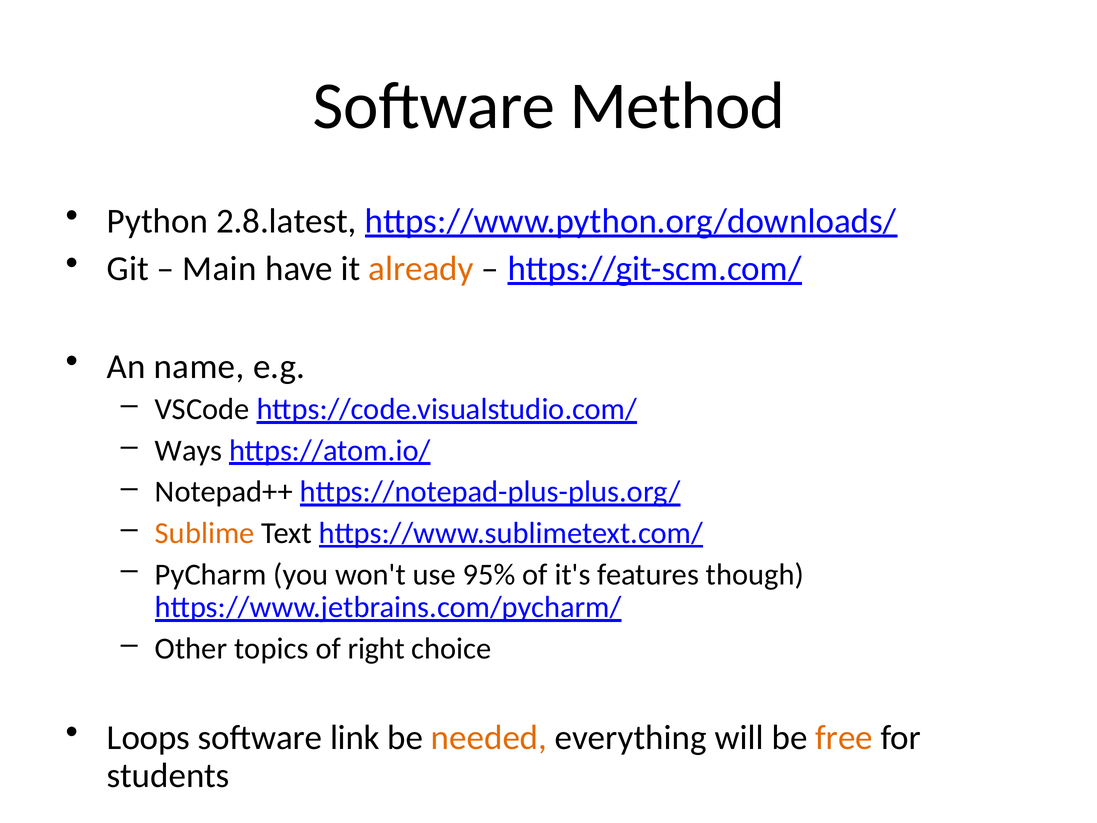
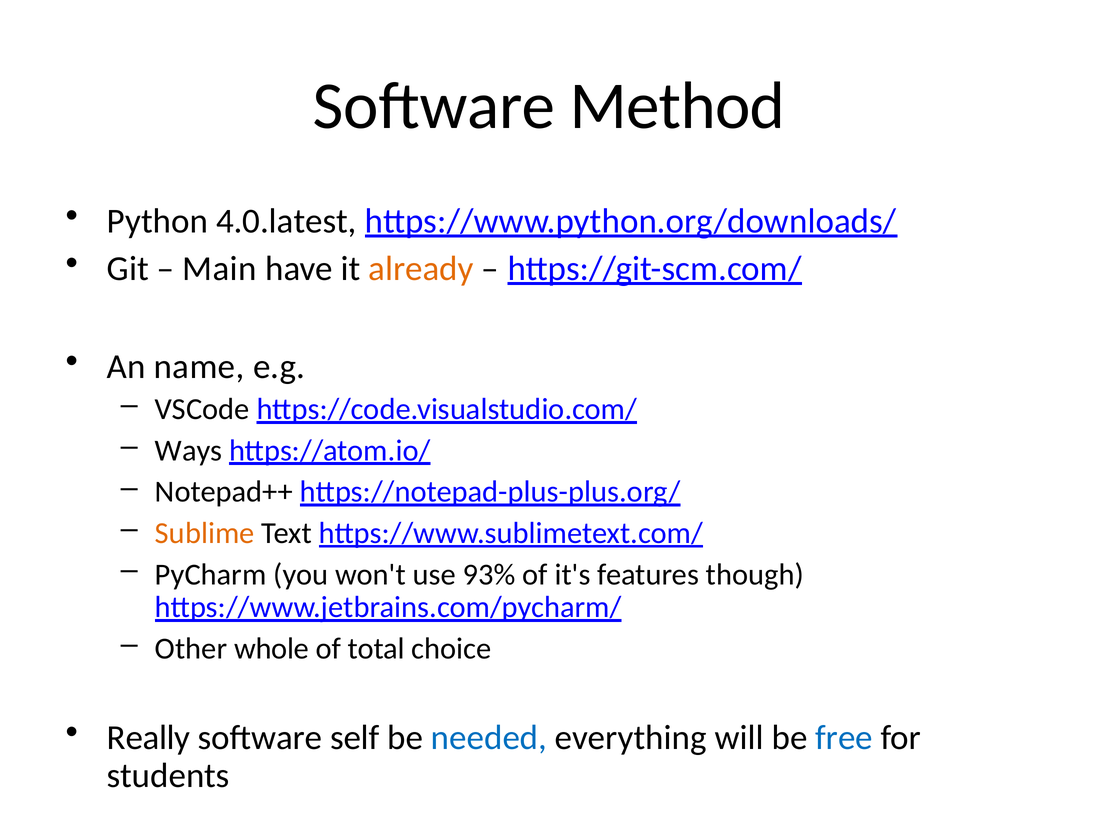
2.8.latest: 2.8.latest -> 4.0.latest
95%: 95% -> 93%
topics: topics -> whole
right: right -> total
Loops: Loops -> Really
link: link -> self
needed colour: orange -> blue
free colour: orange -> blue
